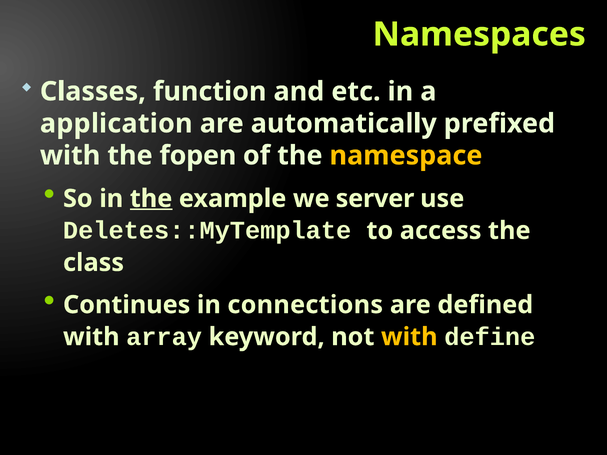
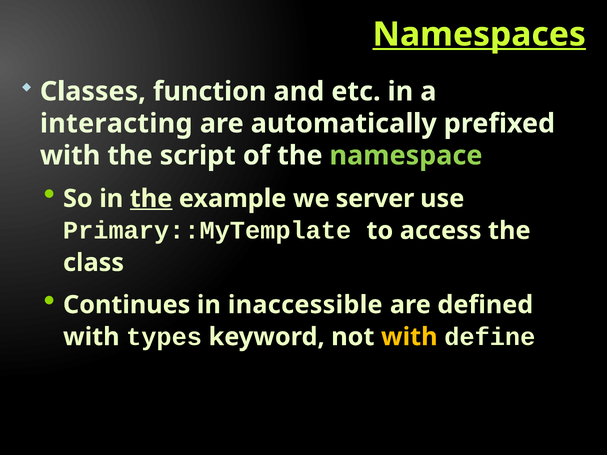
Namespaces underline: none -> present
application: application -> interacting
fopen: fopen -> script
namespace colour: yellow -> light green
Deletes::MyTemplate: Deletes::MyTemplate -> Primary::MyTemplate
connections: connections -> inaccessible
array: array -> types
